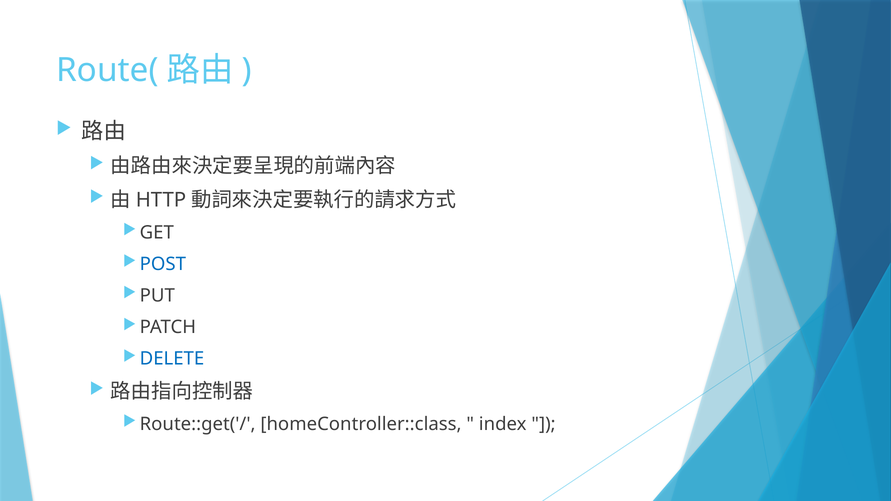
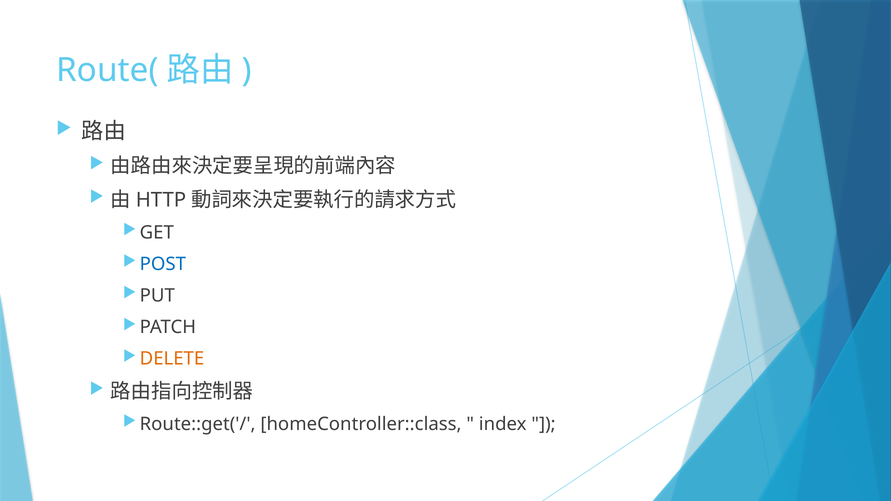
DELETE colour: blue -> orange
